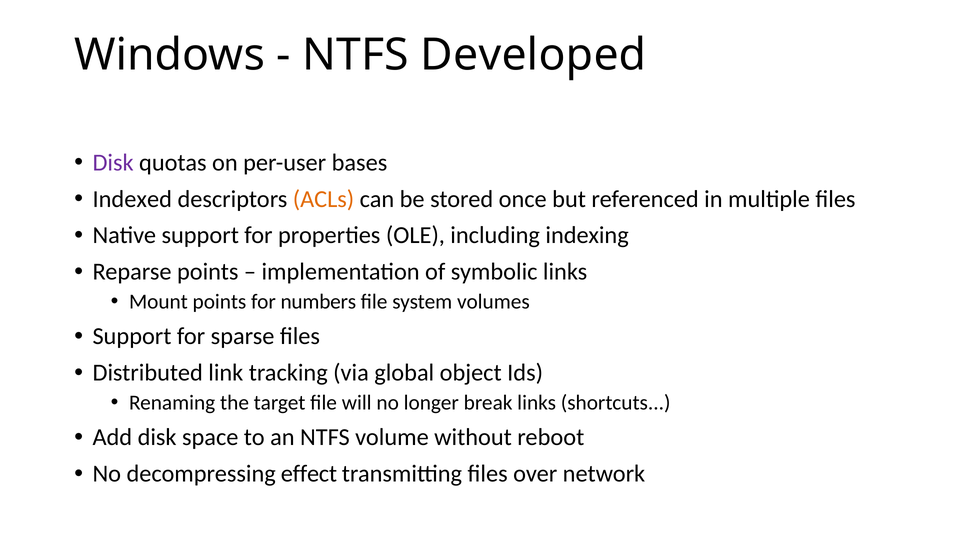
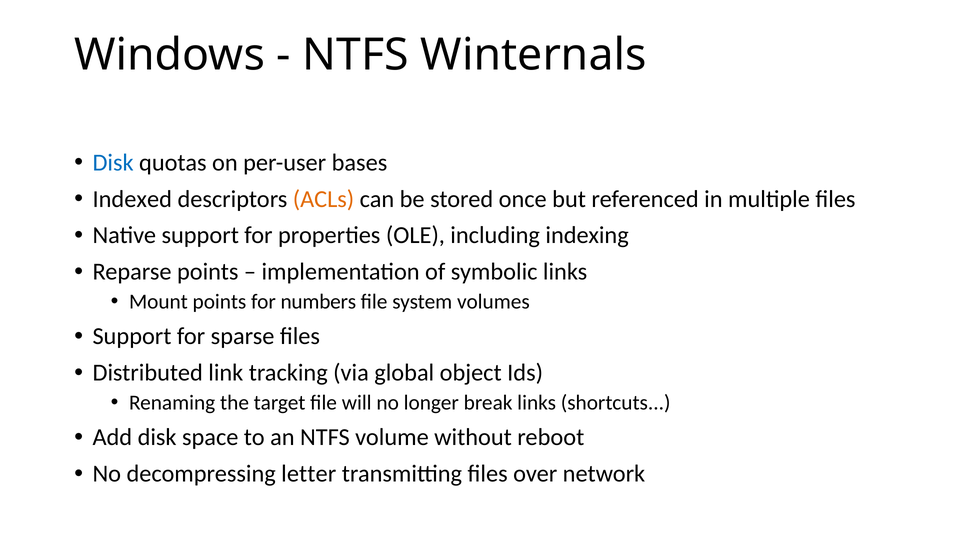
Developed: Developed -> Winternals
Disk at (113, 163) colour: purple -> blue
effect: effect -> letter
